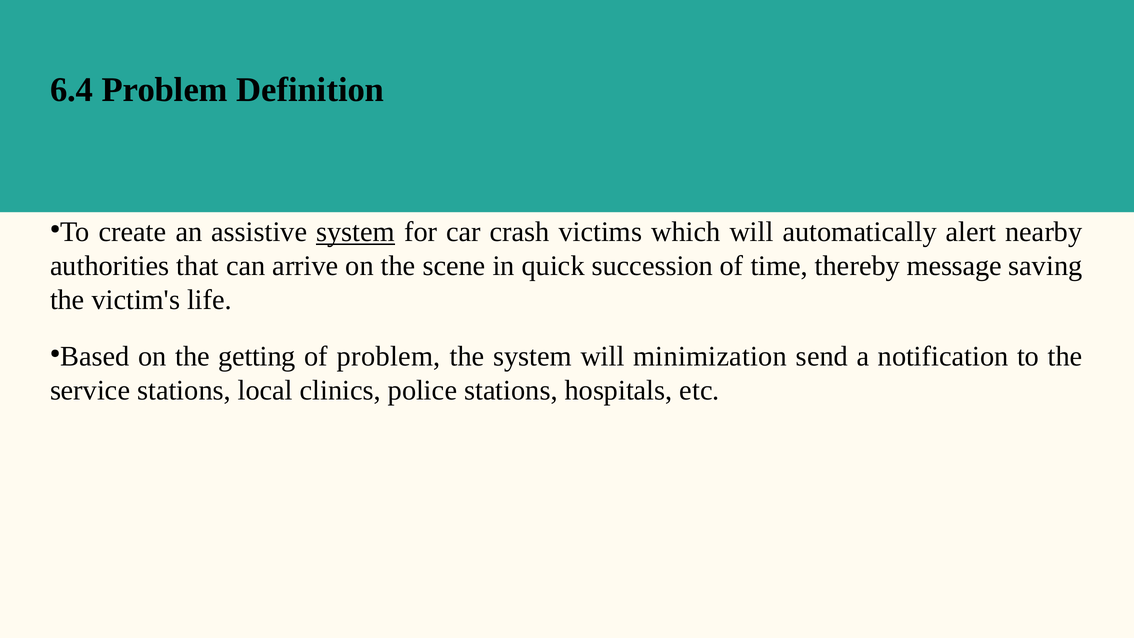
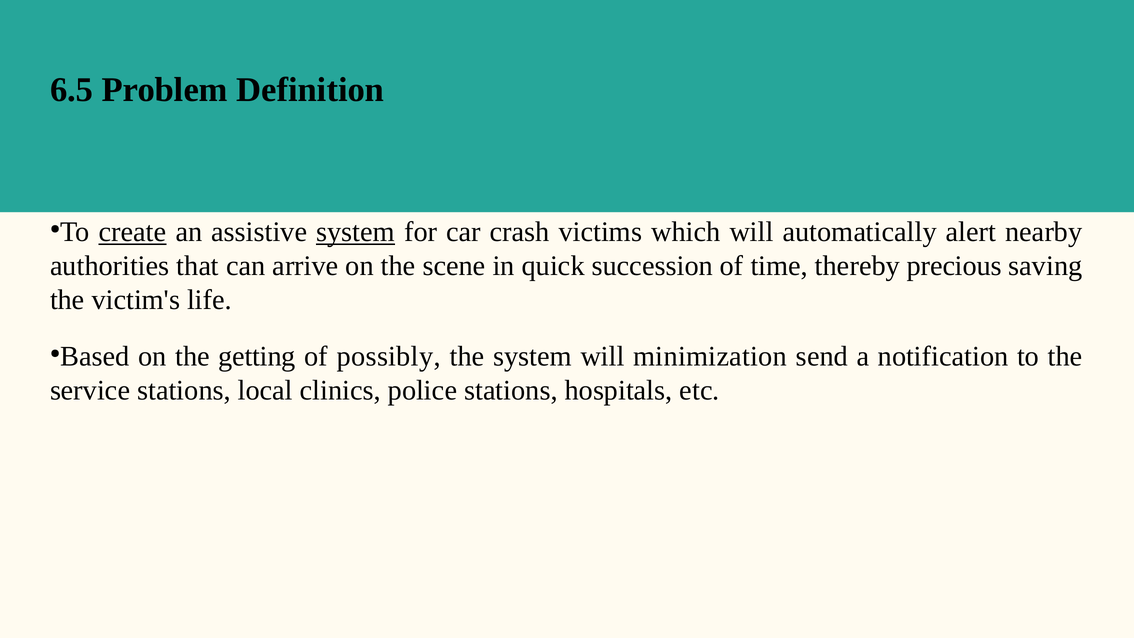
6.4: 6.4 -> 6.5
create underline: none -> present
message: message -> precious
of problem: problem -> possibly
